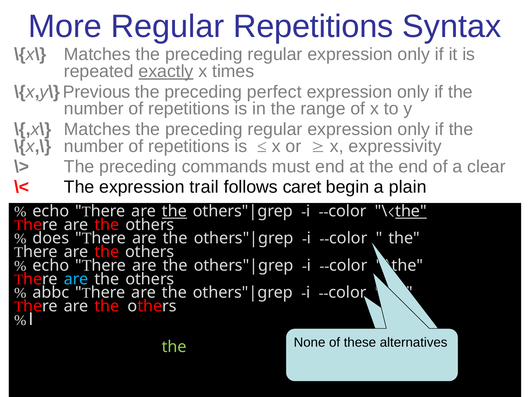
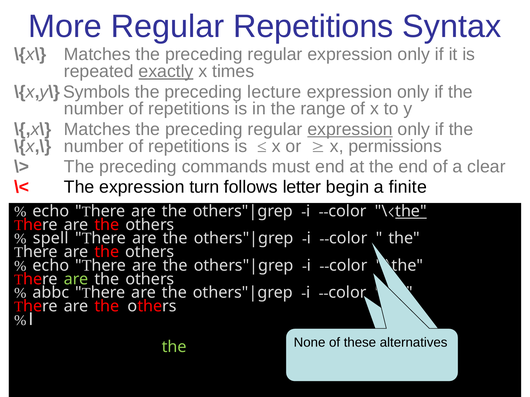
Previous: Previous -> Symbols
perfect: perfect -> lecture
expression at (350, 129) underline: none -> present
expressivity: expressivity -> permissions
trail: trail -> turn
caret: caret -> letter
plain: plain -> finite
the at (174, 211) underline: present -> none
does: does -> spell
are at (76, 279) colour: light blue -> light green
